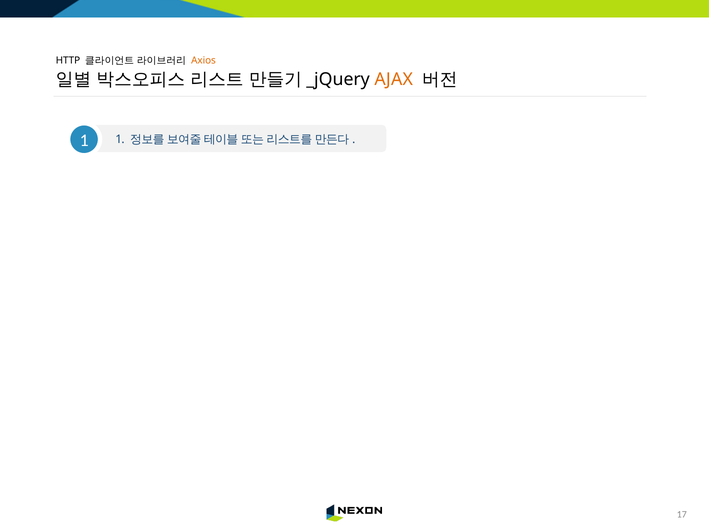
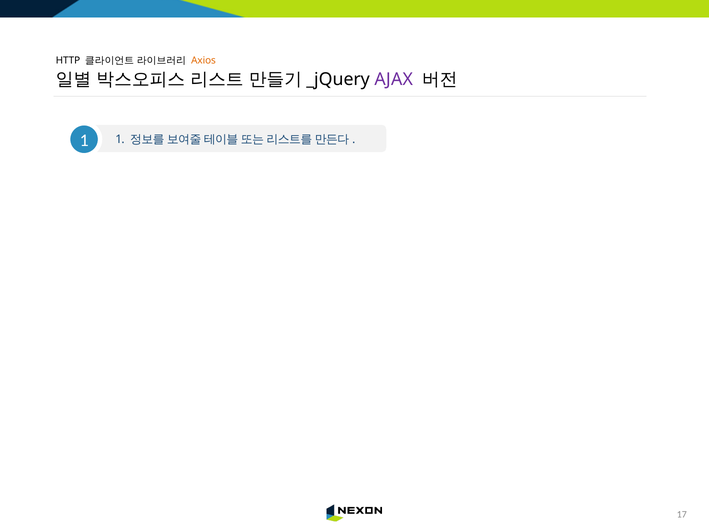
AJAX colour: orange -> purple
